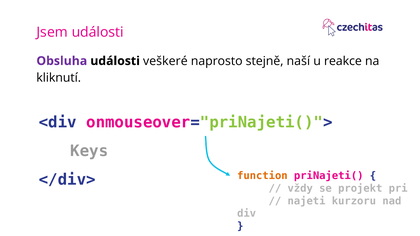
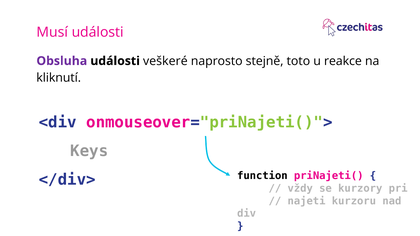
Jsem: Jsem -> Musí
naší: naší -> toto
function colour: orange -> black
projekt: projekt -> kurzory
